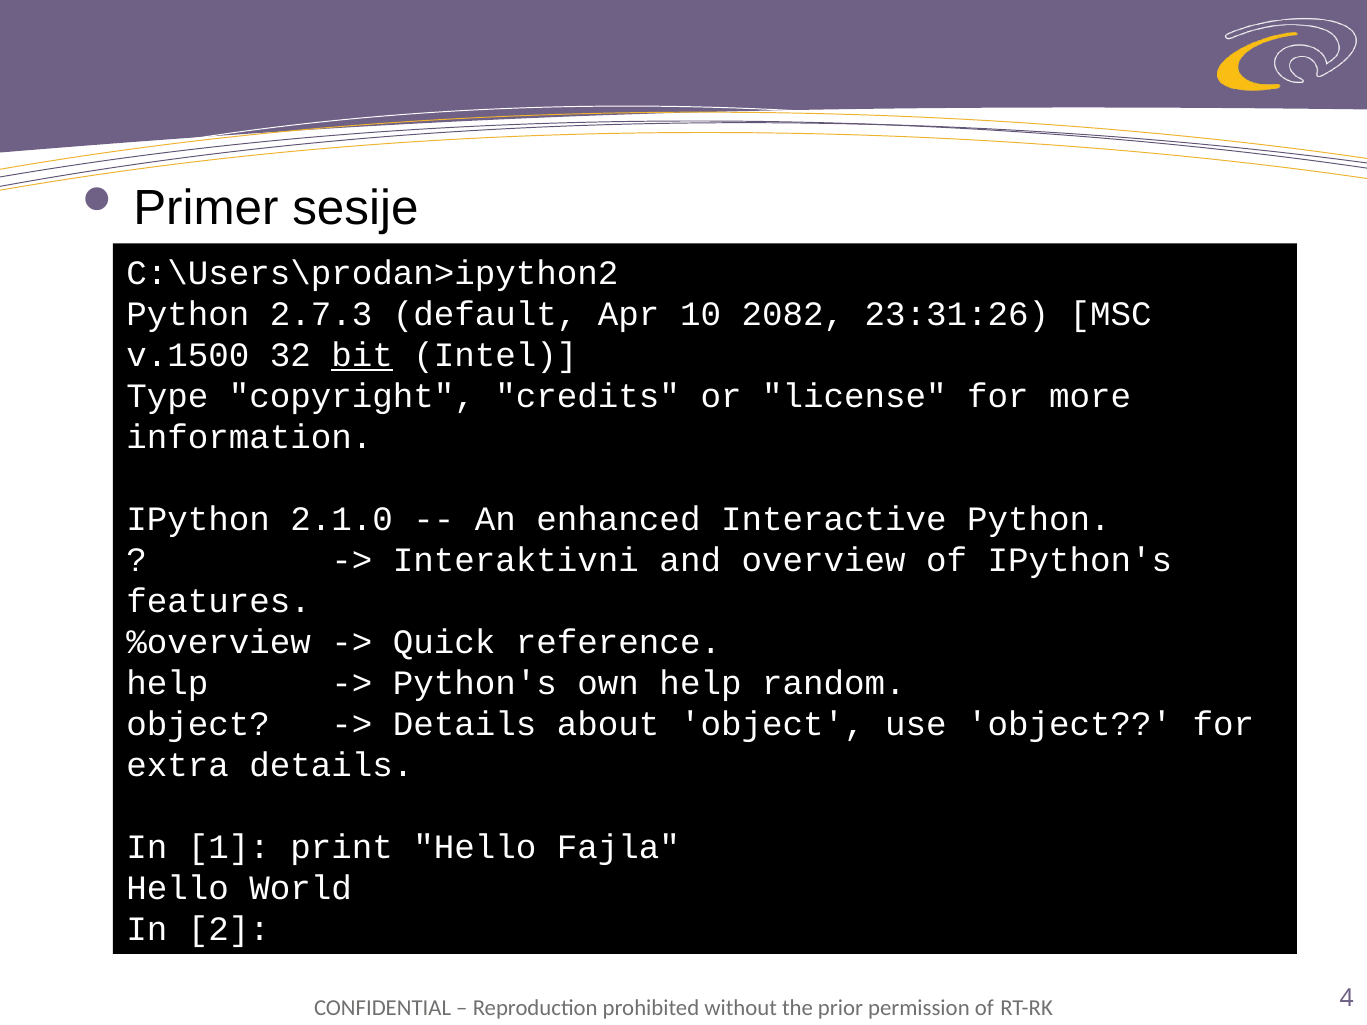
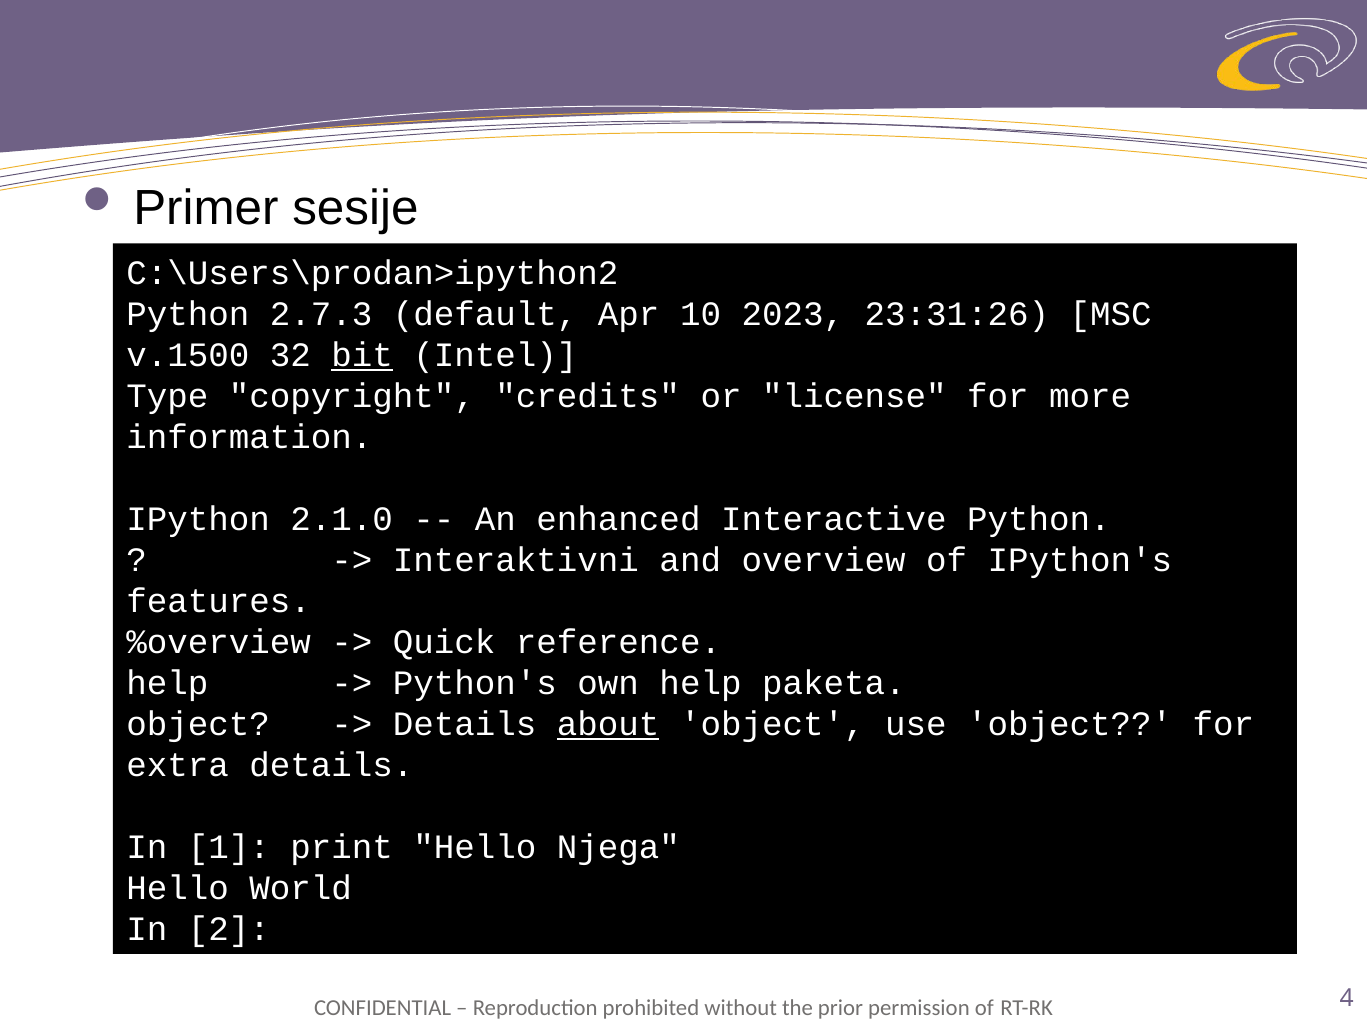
2082: 2082 -> 2023
random: random -> paketa
about underline: none -> present
Fajla: Fajla -> Njega
